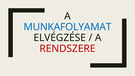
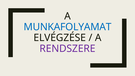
RENDSZERE colour: red -> purple
